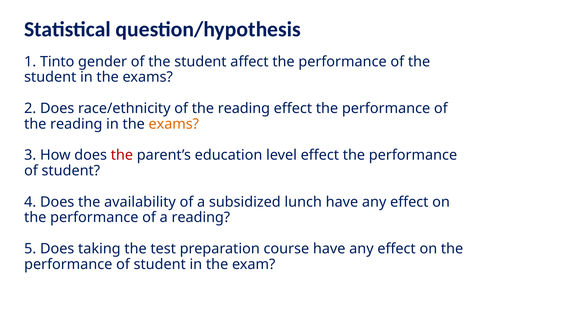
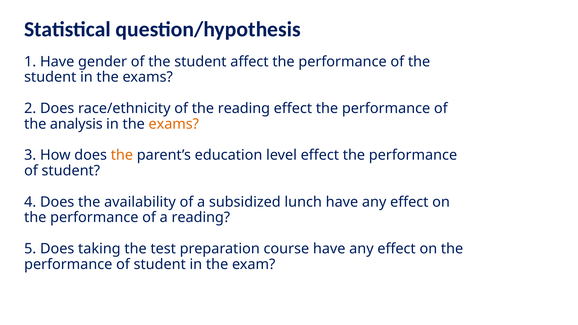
1 Tinto: Tinto -> Have
reading at (76, 124): reading -> analysis
the at (122, 155) colour: red -> orange
